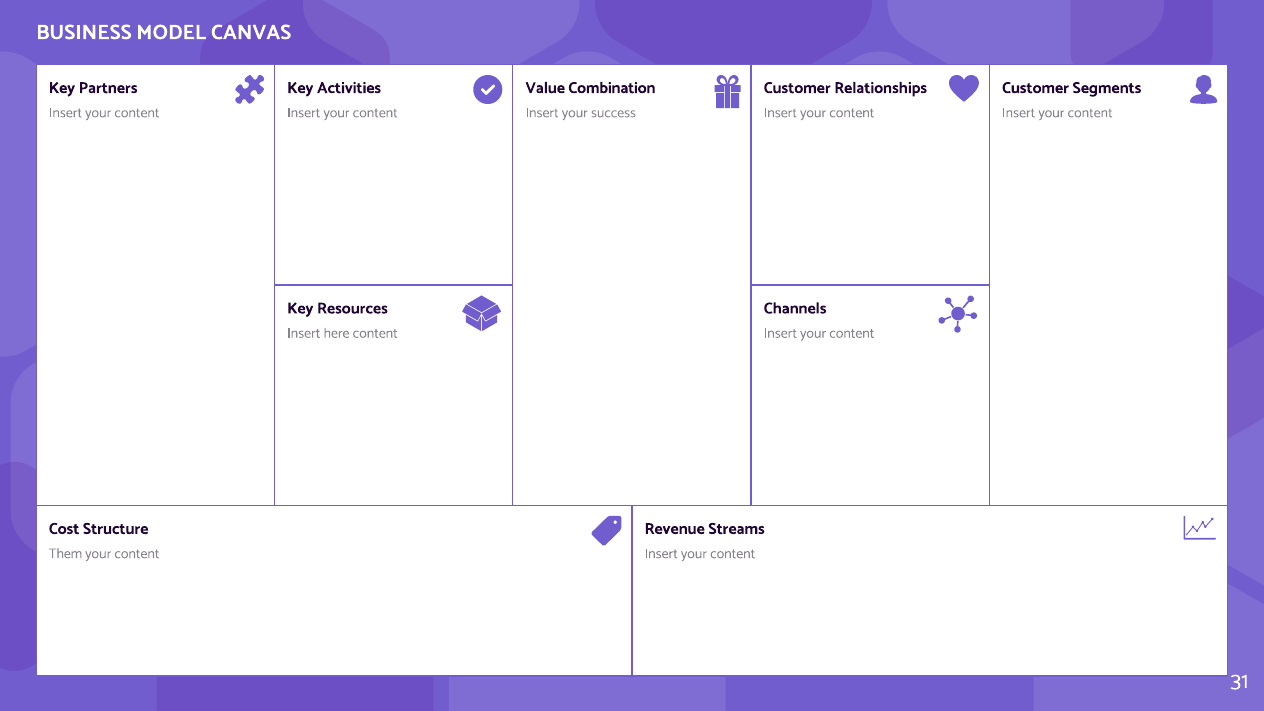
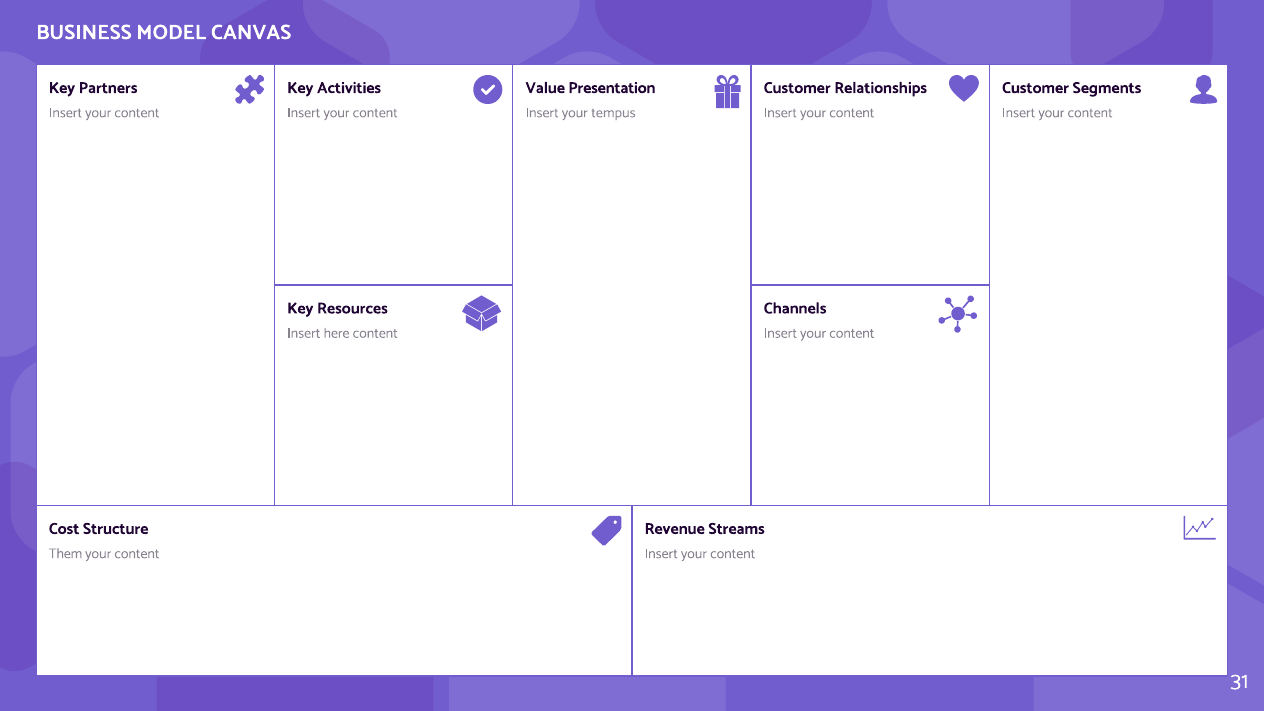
Combination: Combination -> Presentation
success: success -> tempus
